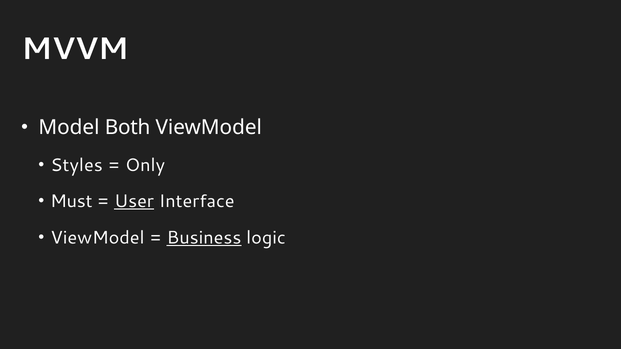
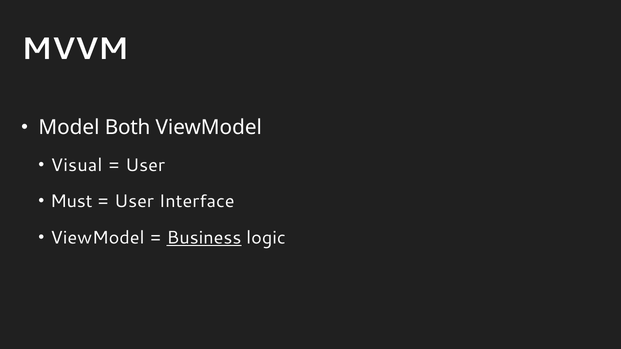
Styles: Styles -> Visual
Only at (145, 165): Only -> User
User at (134, 202) underline: present -> none
